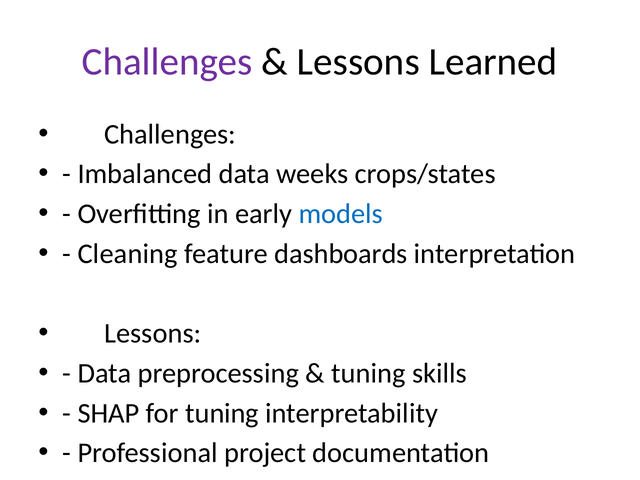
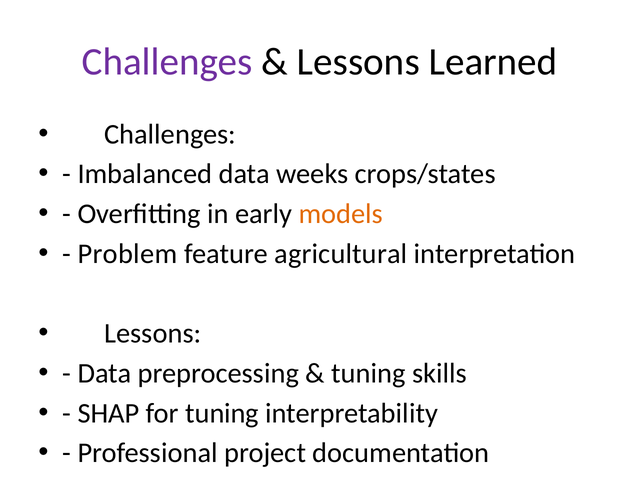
models colour: blue -> orange
Cleaning: Cleaning -> Problem
dashboards: dashboards -> agricultural
